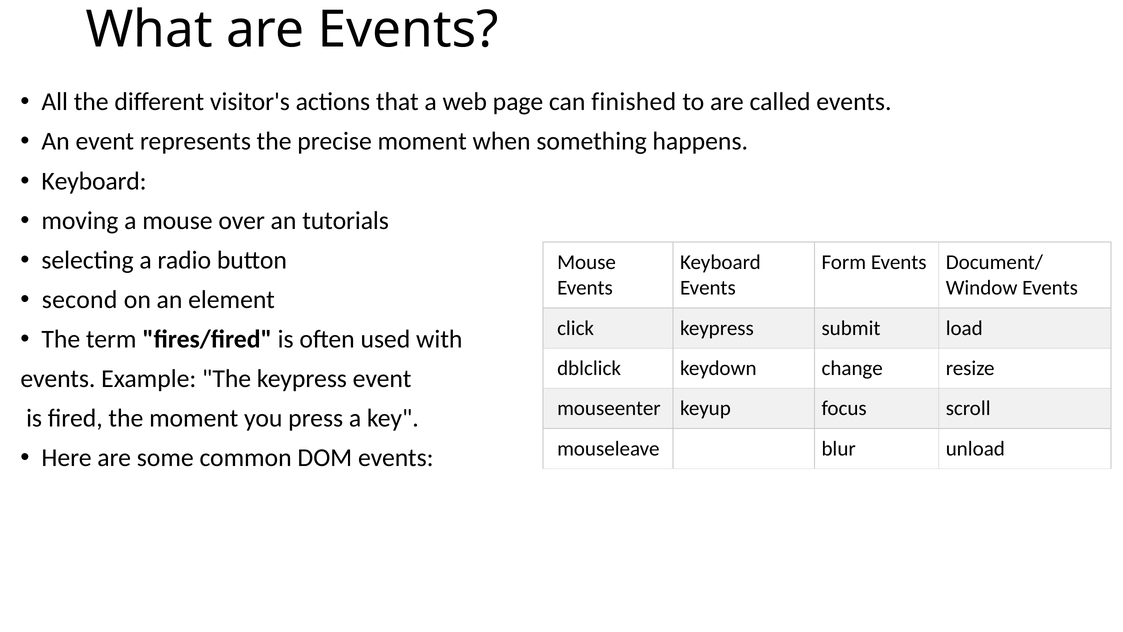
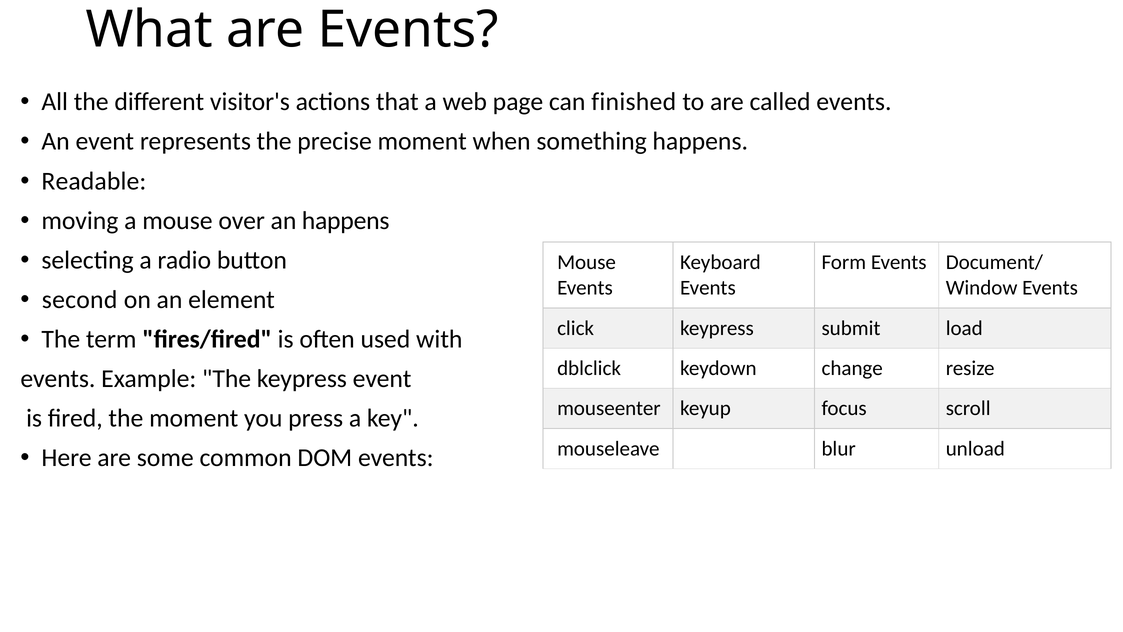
Keyboard at (94, 181): Keyboard -> Readable
an tutorials: tutorials -> happens
